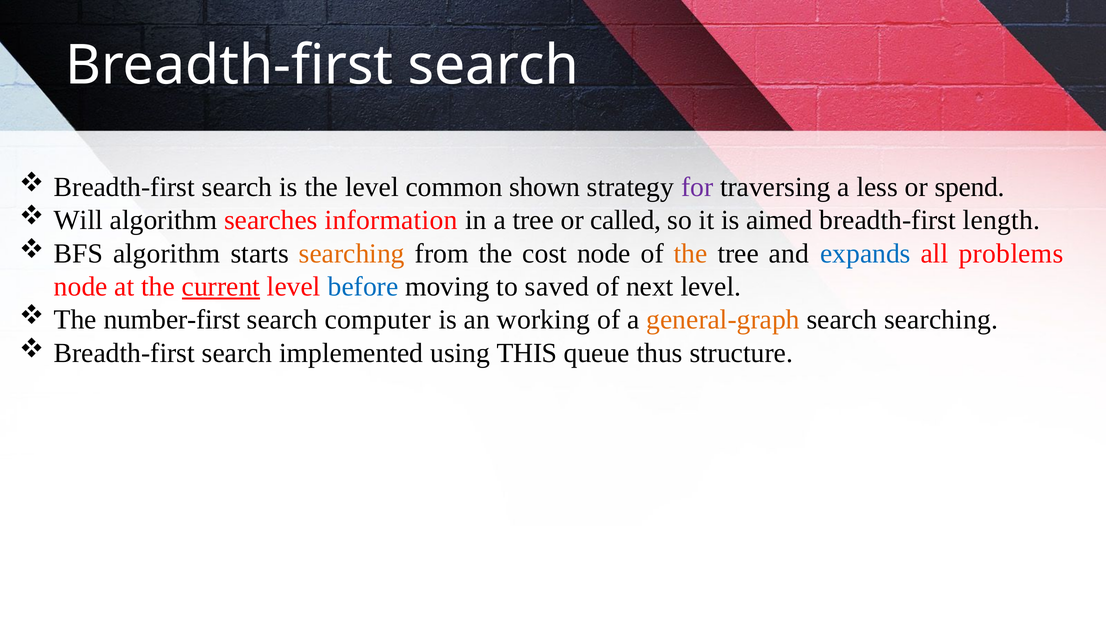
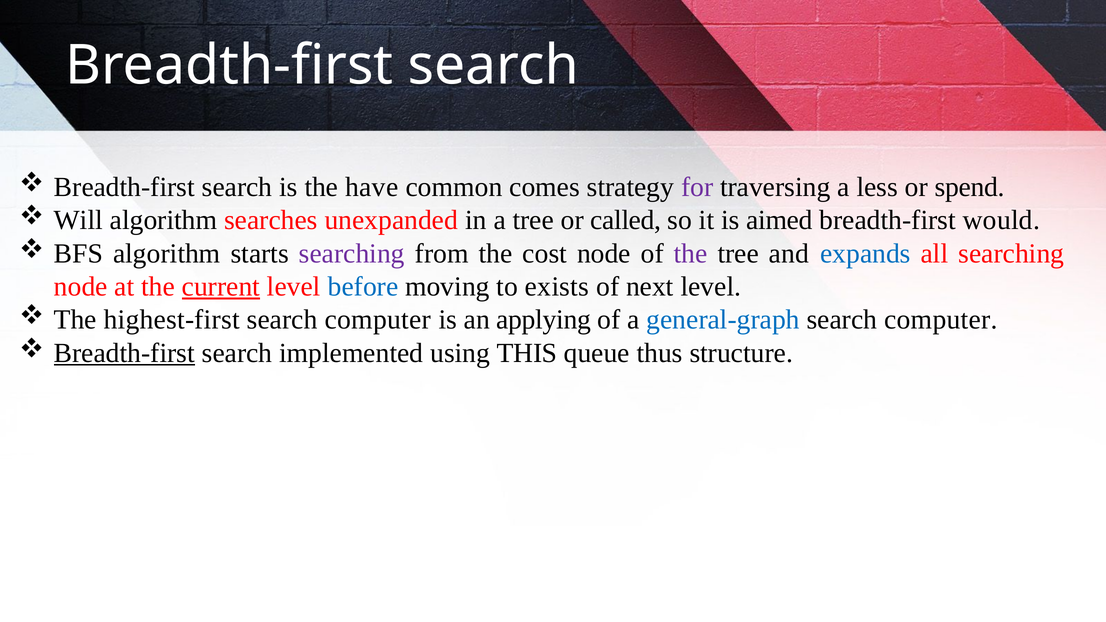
the level: level -> have
shown: shown -> comes
information: information -> unexpanded
length: length -> would
searching at (352, 254) colour: orange -> purple
the at (691, 254) colour: orange -> purple
all problems: problems -> searching
saved: saved -> exists
number-first: number-first -> highest-first
working: working -> applying
general-graph colour: orange -> blue
searching at (941, 320): searching -> computer
Breadth-first at (124, 353) underline: none -> present
